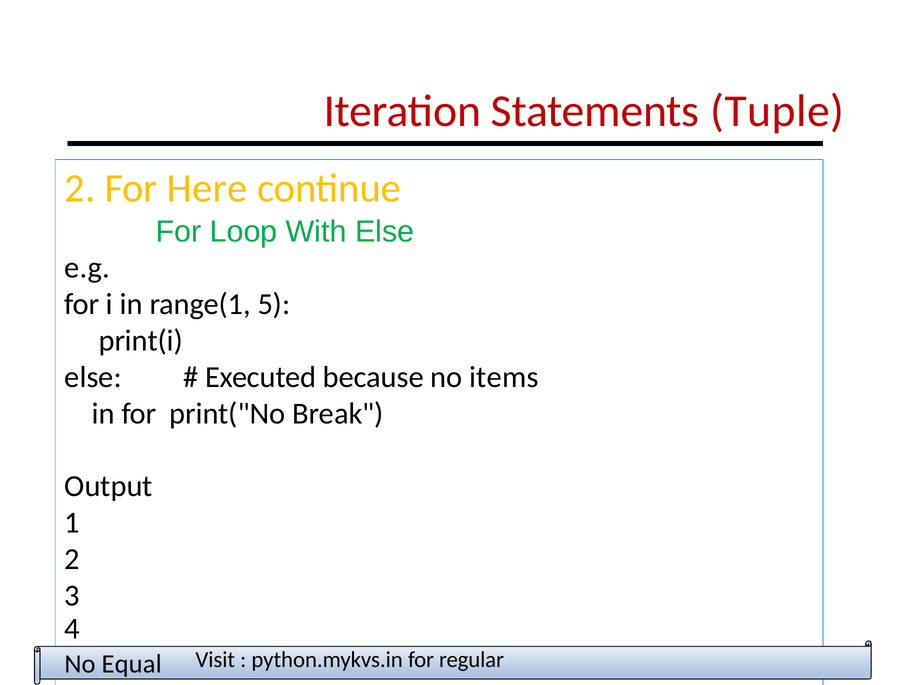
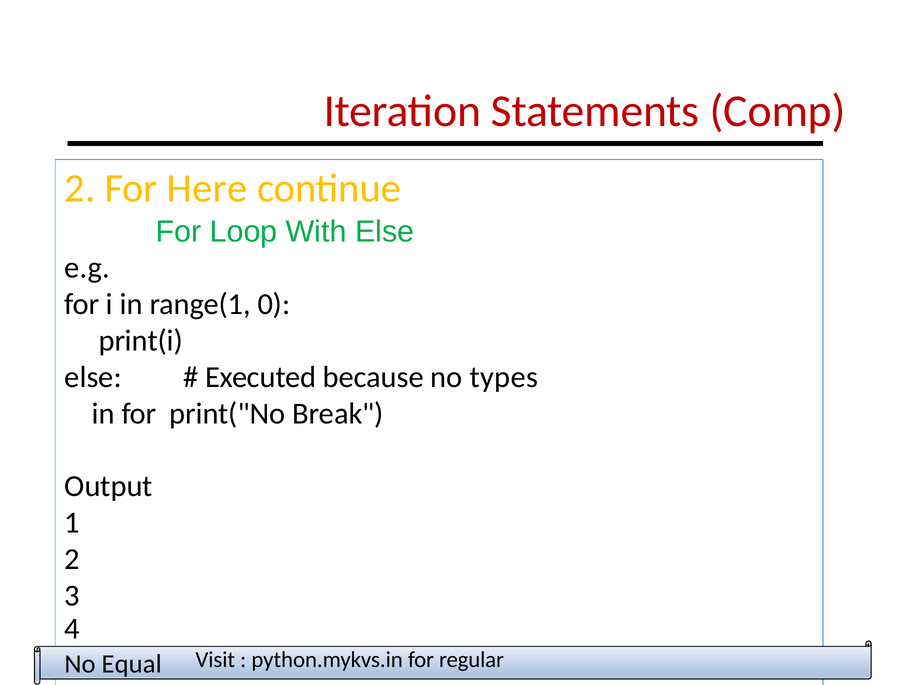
Tuple: Tuple -> Comp
5: 5 -> 0
items: items -> types
